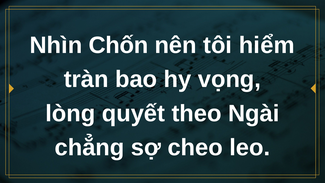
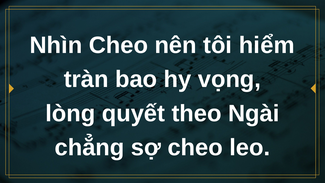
Nhìn Chốn: Chốn -> Cheo
